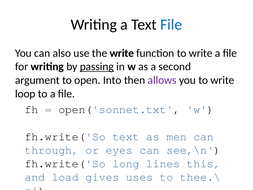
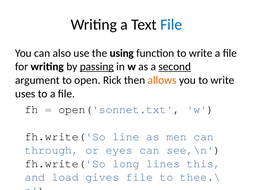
the write: write -> using
second underline: none -> present
Into: Into -> Rick
allows colour: purple -> orange
loop: loop -> uses
fh.write('So text: text -> line
gives uses: uses -> file
